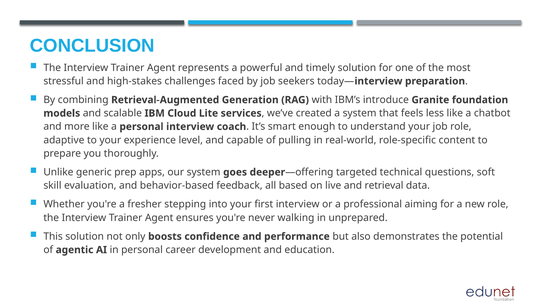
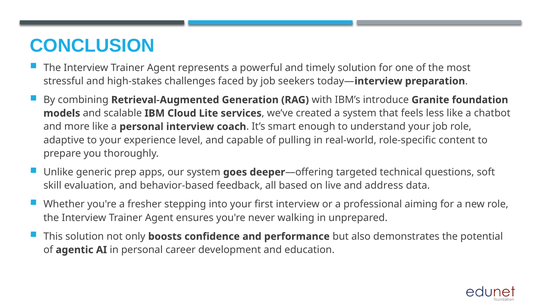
retrieval: retrieval -> address
